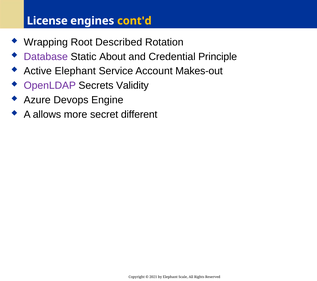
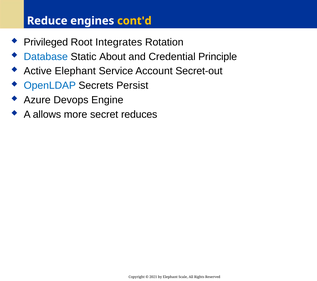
License: License -> Reduce
Wrapping: Wrapping -> Privileged
Described: Described -> Integrates
Database colour: purple -> blue
Makes-out: Makes-out -> Secret-out
OpenLDAP colour: purple -> blue
Validity: Validity -> Persist
different: different -> reduces
